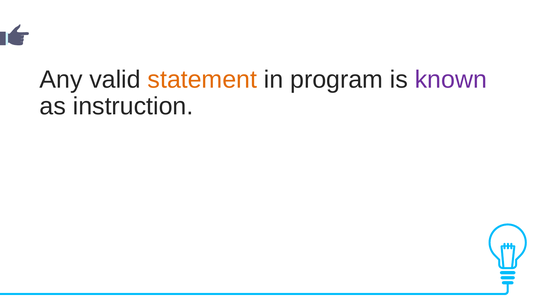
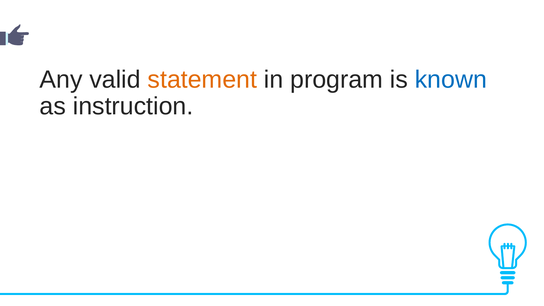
known colour: purple -> blue
